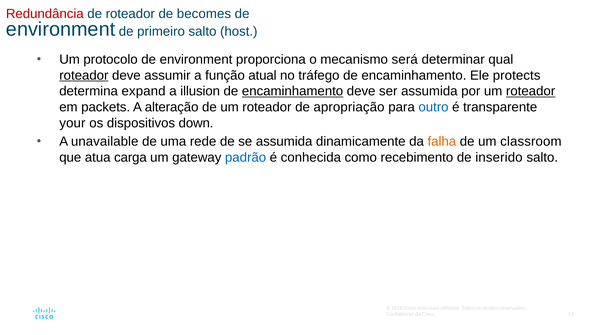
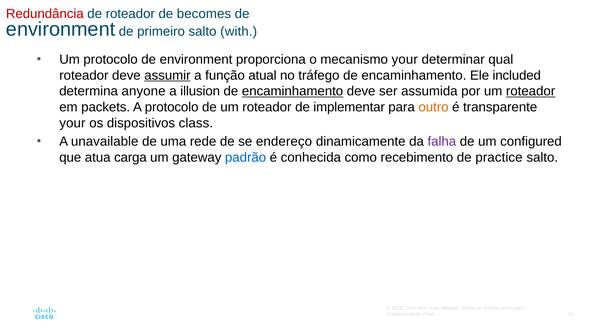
host: host -> with
mecanismo será: será -> your
roteador at (84, 75) underline: present -> none
assumir underline: none -> present
protects: protects -> included
expand: expand -> anyone
A alteração: alteração -> protocolo
apropriação: apropriação -> implementar
outro colour: blue -> orange
down: down -> class
se assumida: assumida -> endereço
falha colour: orange -> purple
classroom: classroom -> configured
inserido: inserido -> practice
